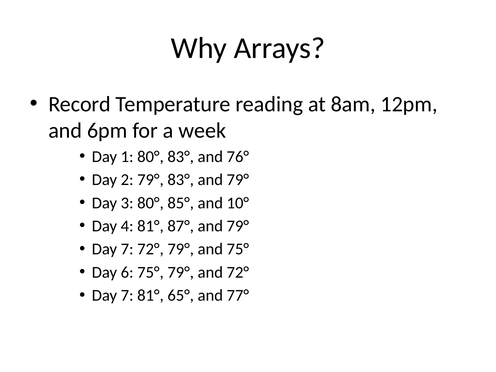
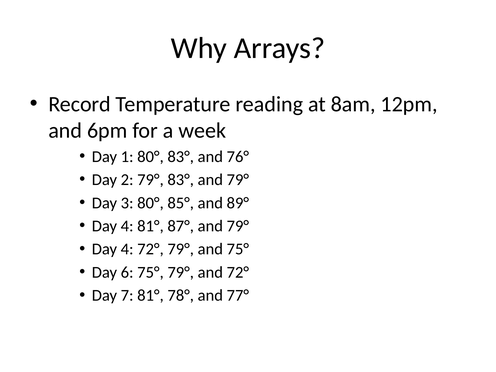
10°: 10° -> 89°
7 at (127, 249): 7 -> 4
65°: 65° -> 78°
